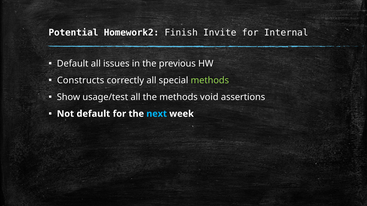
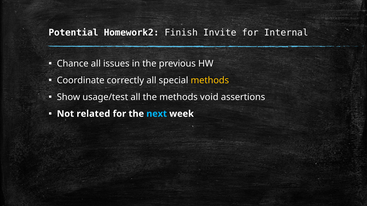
Default at (73, 64): Default -> Chance
Constructs: Constructs -> Coordinate
methods at (210, 80) colour: light green -> yellow
Not default: default -> related
